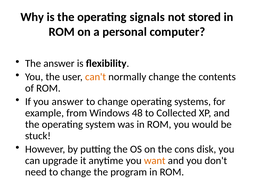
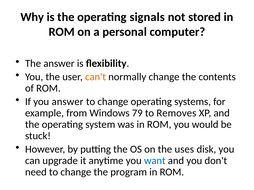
48: 48 -> 79
Collected: Collected -> Removes
cons: cons -> uses
want colour: orange -> blue
